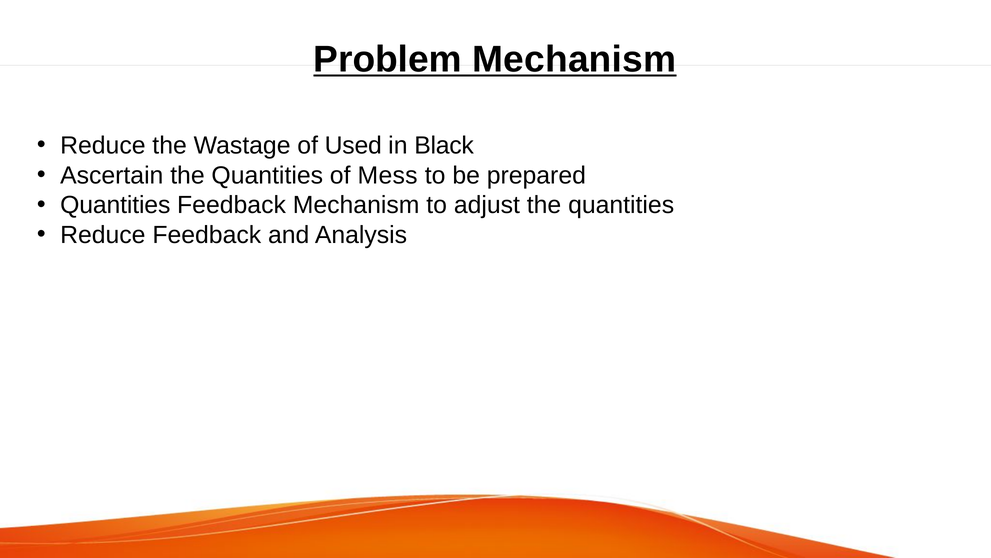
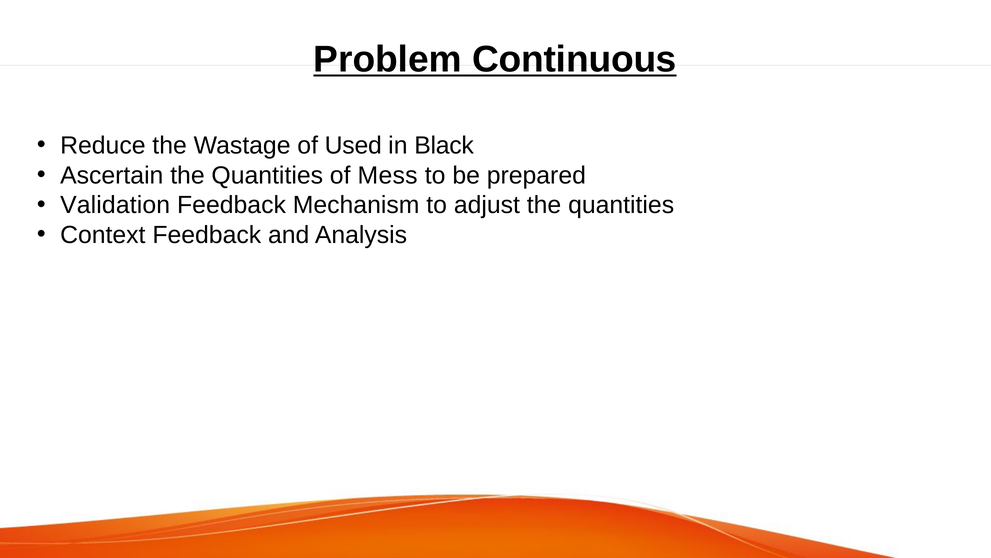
Problem Mechanism: Mechanism -> Continuous
Quantities at (115, 205): Quantities -> Validation
Reduce at (103, 235): Reduce -> Context
